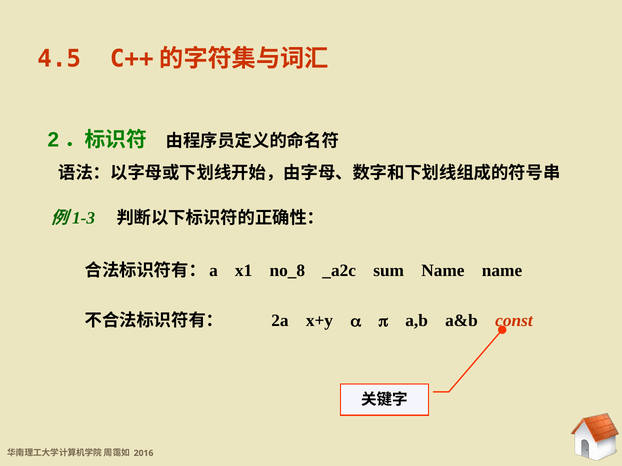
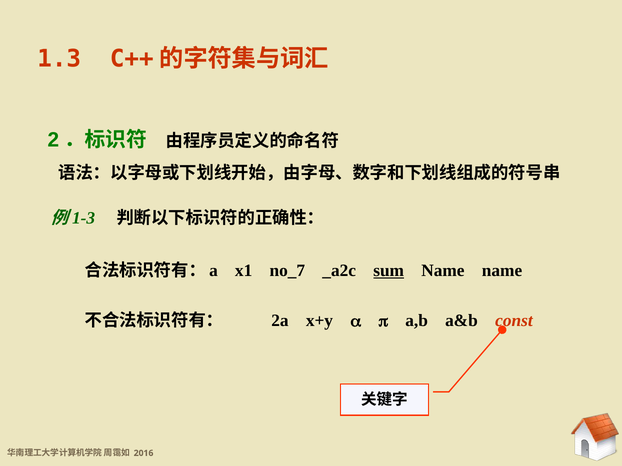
4.5: 4.5 -> 1.3
no_8: no_8 -> no_7
sum underline: none -> present
